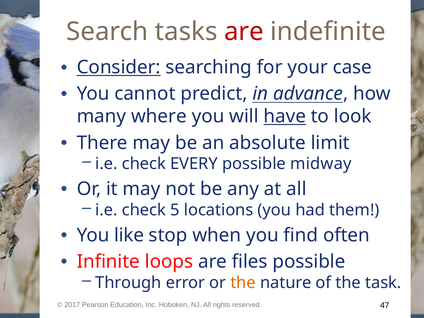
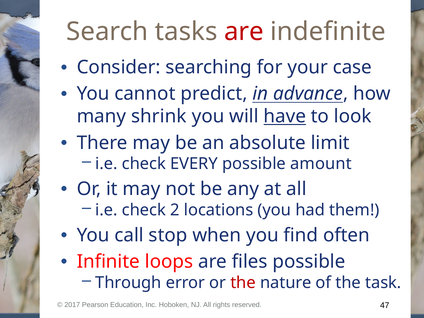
Consider underline: present -> none
where: where -> shrink
midway: midway -> amount
5: 5 -> 2
like: like -> call
the at (243, 283) colour: orange -> red
